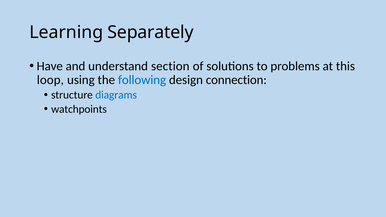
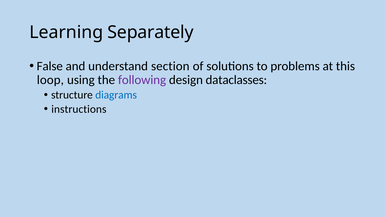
Have: Have -> False
following colour: blue -> purple
connection: connection -> dataclasses
watchpoints: watchpoints -> instructions
